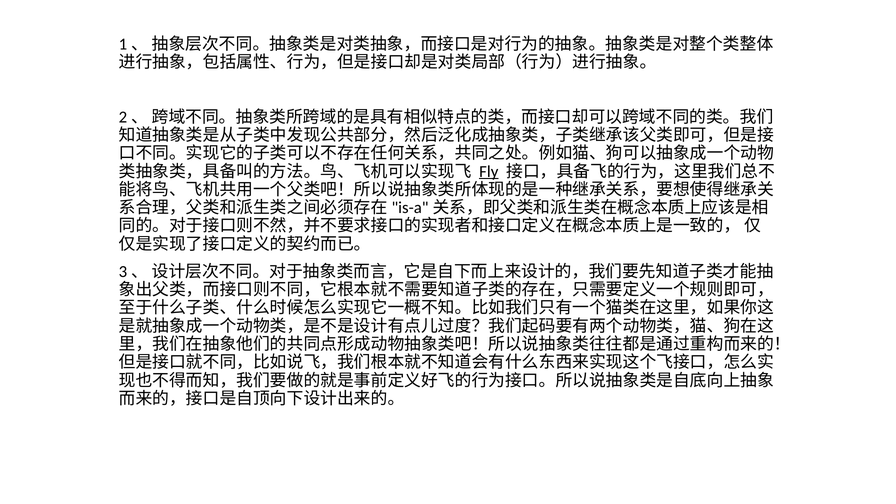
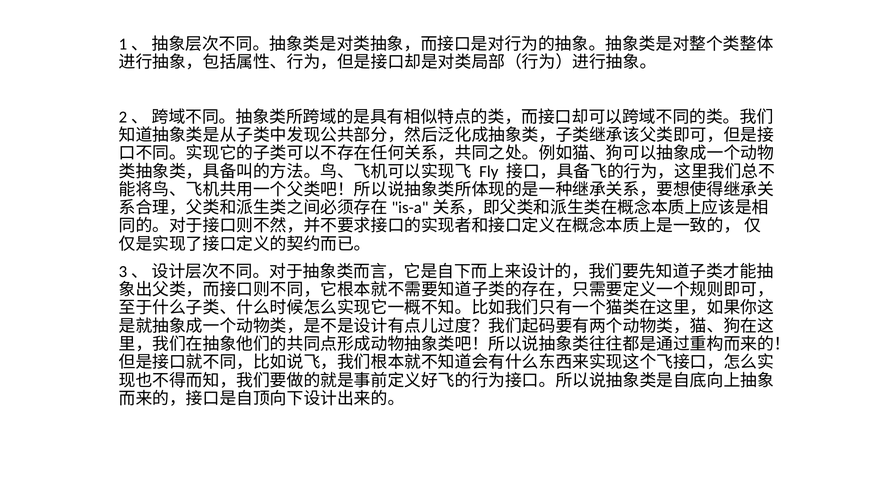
Fly underline: present -> none
